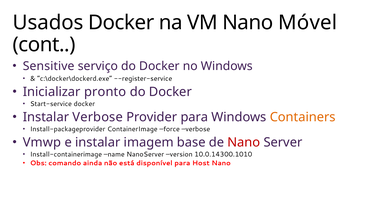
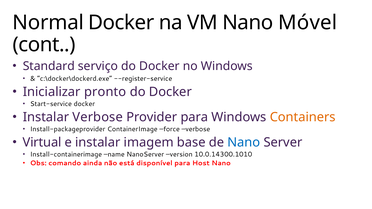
Usados: Usados -> Normal
Sensitive: Sensitive -> Standard
Vmwp: Vmwp -> Virtual
Nano at (244, 143) colour: red -> blue
